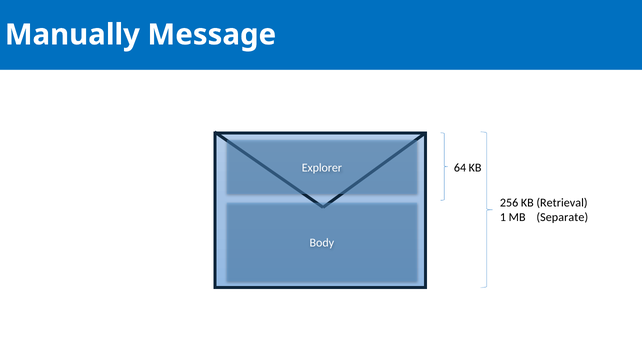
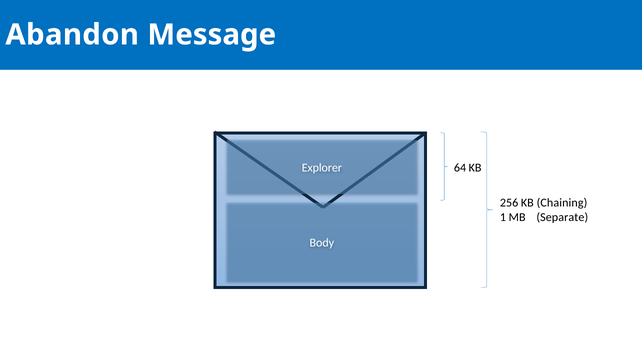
Manually: Manually -> Abandon
Retrieval: Retrieval -> Chaining
